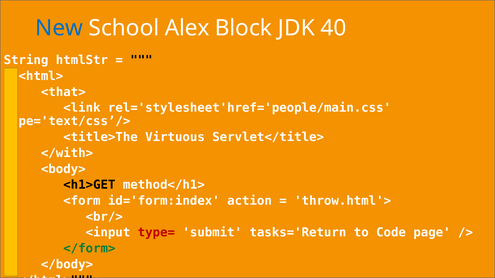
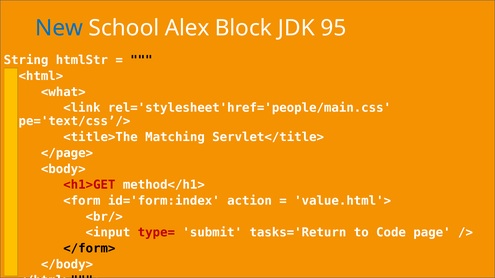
40: 40 -> 95
<that>: <that> -> <what>
Virtuous: Virtuous -> Matching
</with>: </with> -> </page>
<h1>GET colour: black -> red
throw.html'>: throw.html'> -> value.html'>
</form> colour: green -> black
